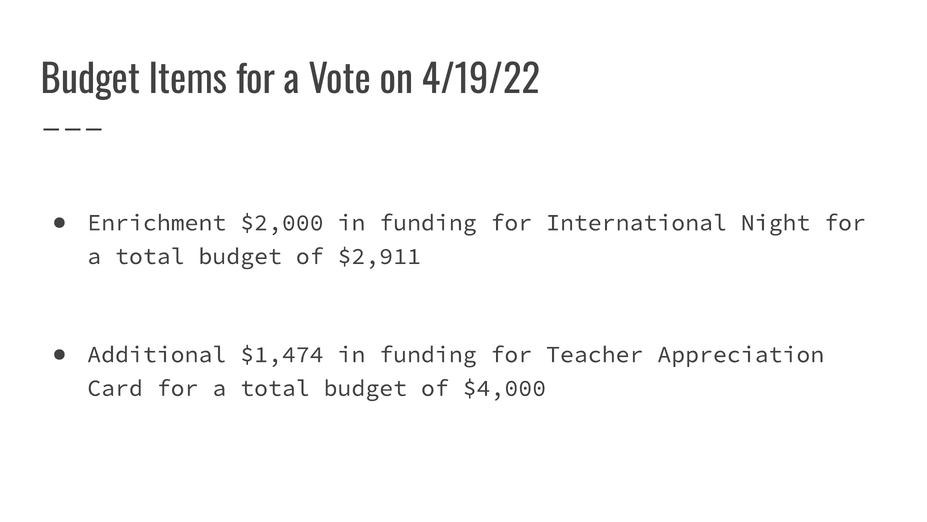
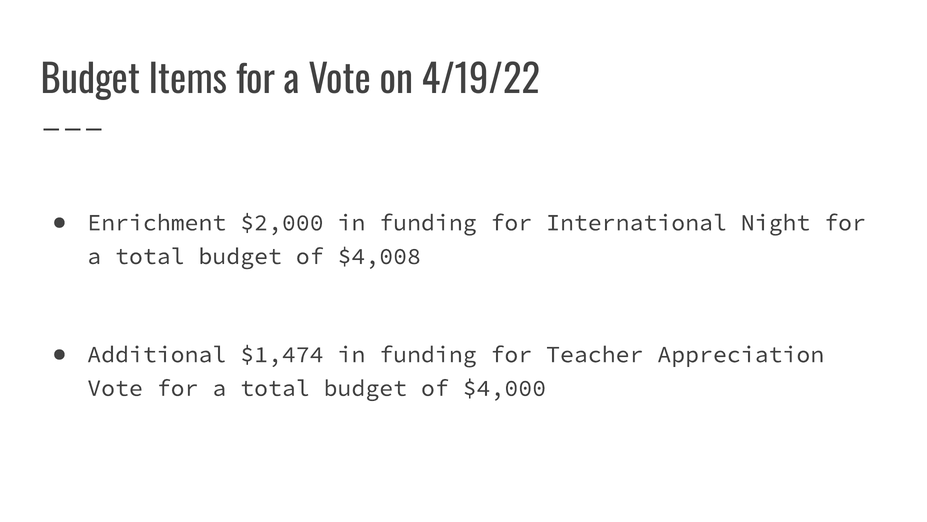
$2,911: $2,911 -> $4,008
Card at (115, 388): Card -> Vote
